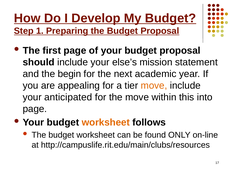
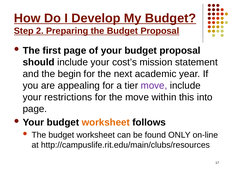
1: 1 -> 2
else’s: else’s -> cost’s
move at (154, 85) colour: orange -> purple
anticipated: anticipated -> restrictions
